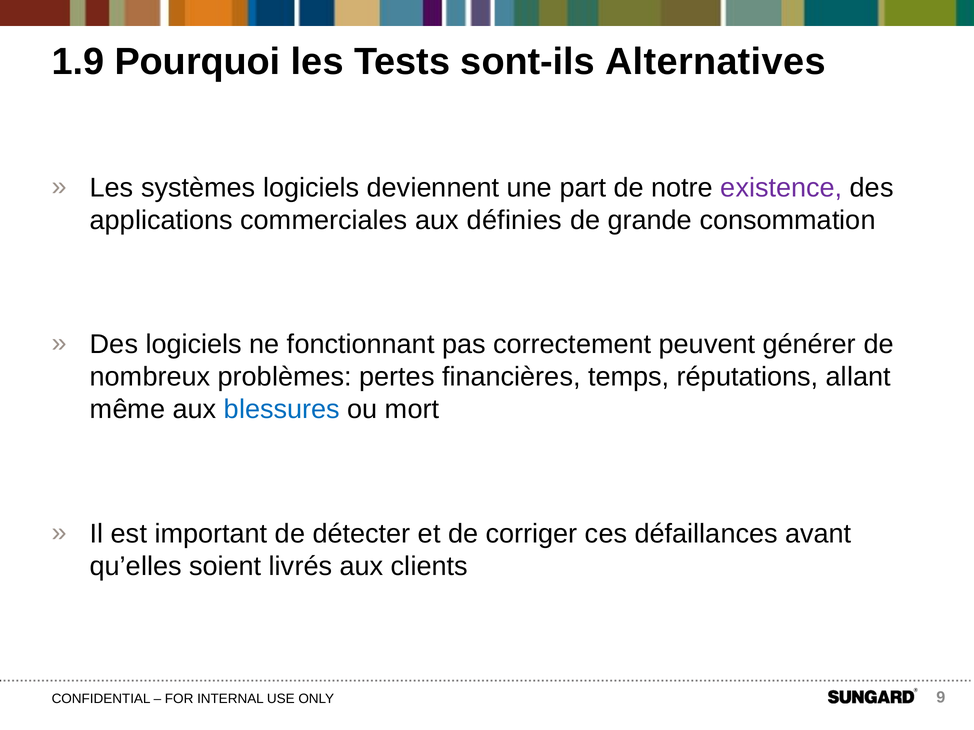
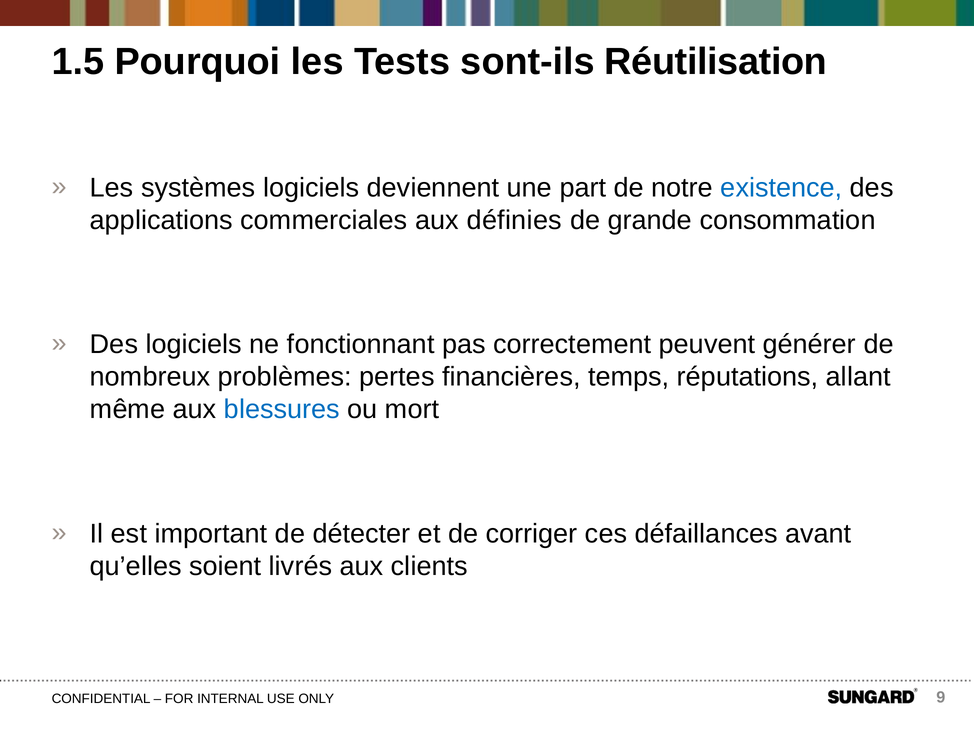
1.9: 1.9 -> 1.5
Alternatives: Alternatives -> Réutilisation
existence colour: purple -> blue
